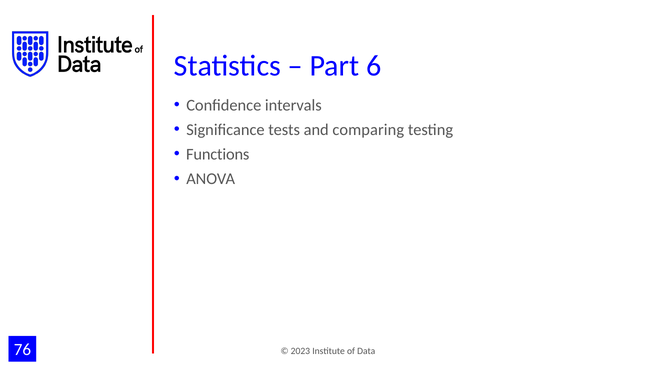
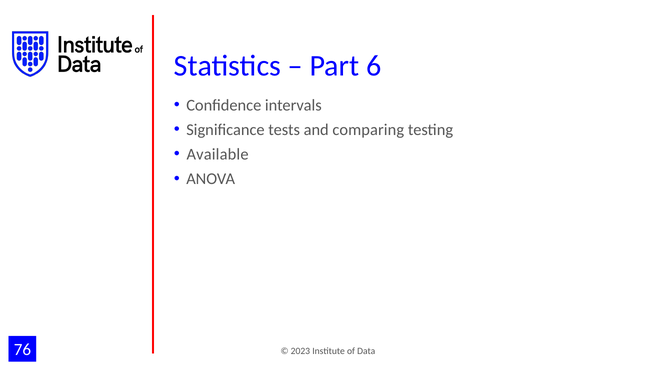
Functions: Functions -> Available
